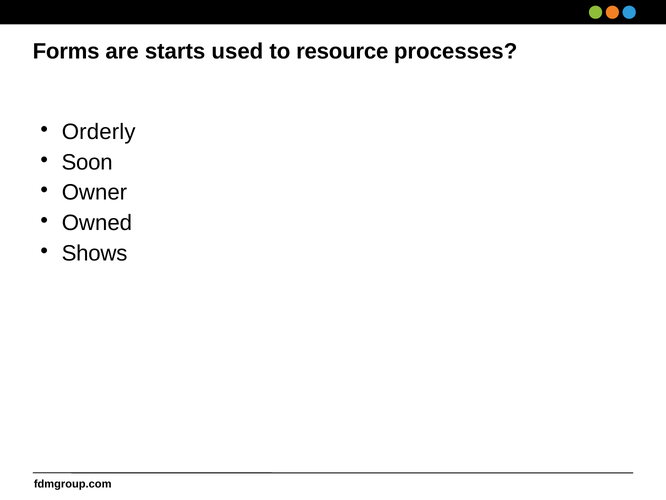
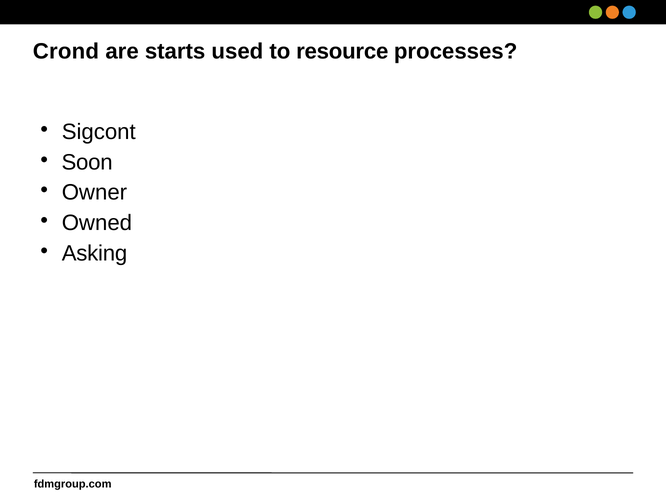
Forms: Forms -> Crond
Orderly: Orderly -> Sigcont
Shows: Shows -> Asking
